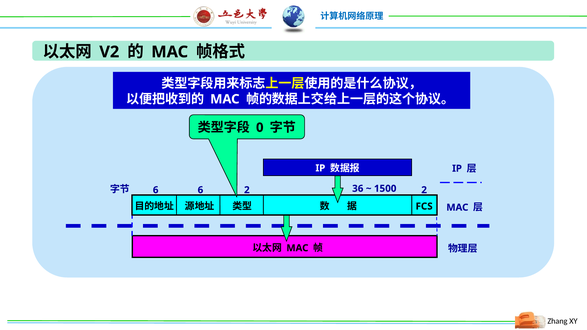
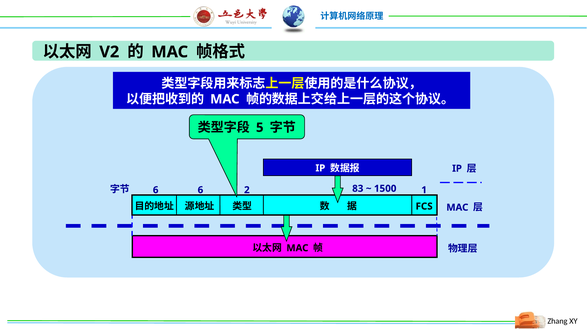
0: 0 -> 5
36: 36 -> 83
2 at (424, 190): 2 -> 1
